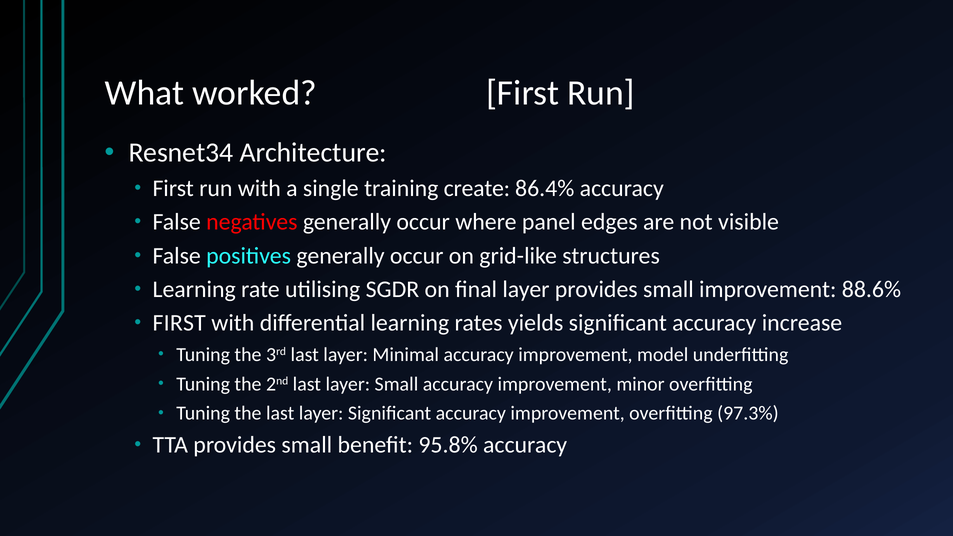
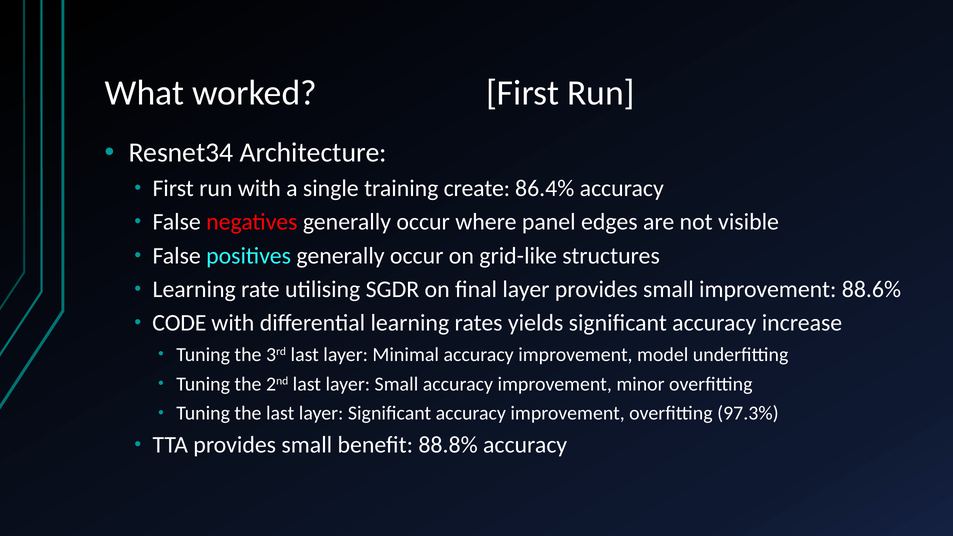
FIRST at (179, 323): FIRST -> CODE
95.8%: 95.8% -> 88.8%
